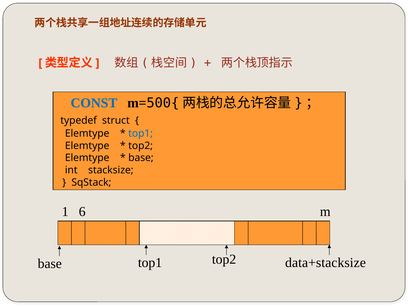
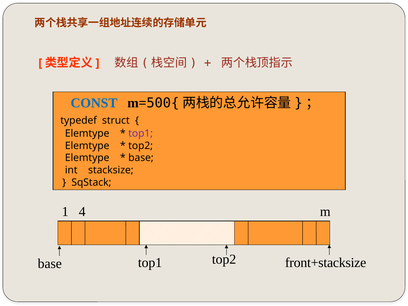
top1 at (141, 133) colour: blue -> purple
6: 6 -> 4
data+stacksize: data+stacksize -> front+stacksize
